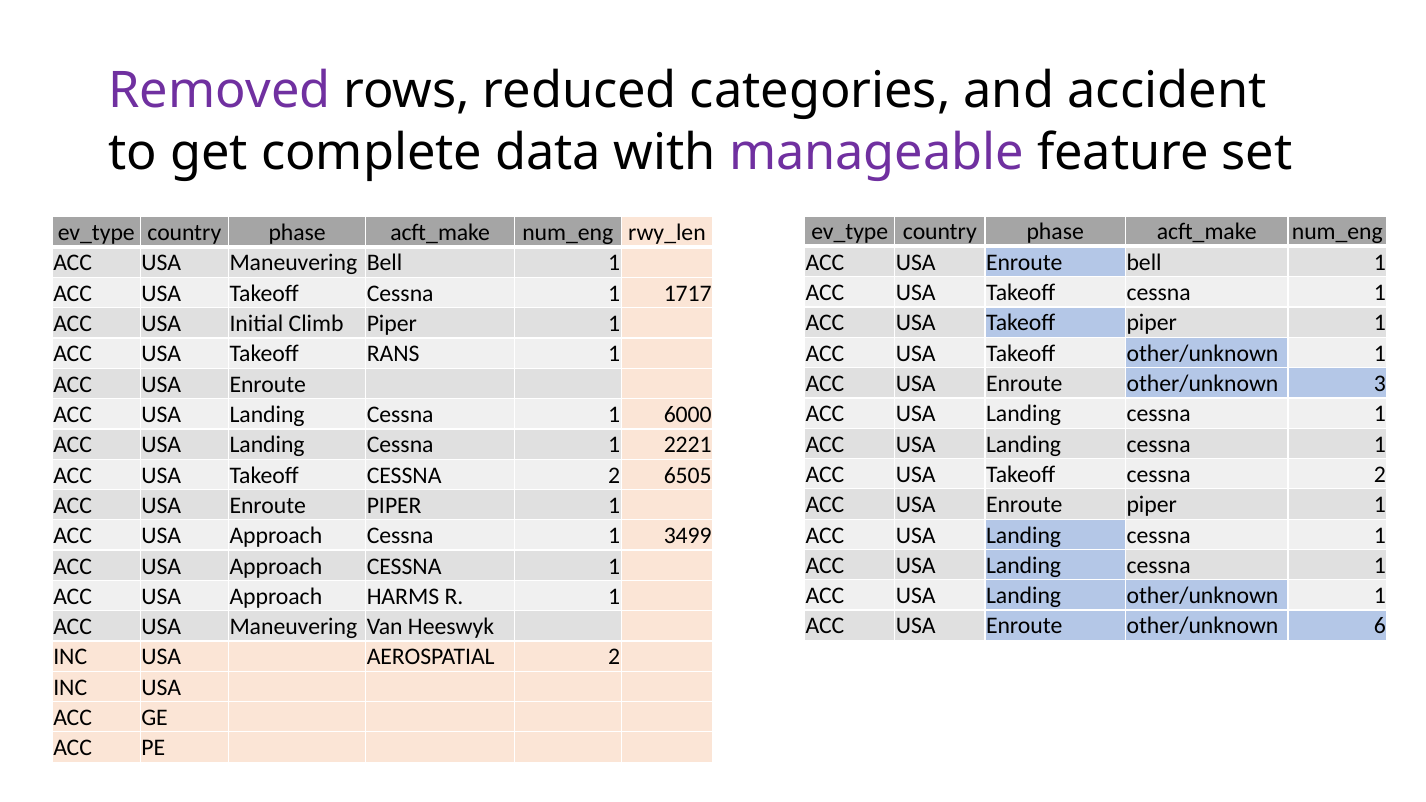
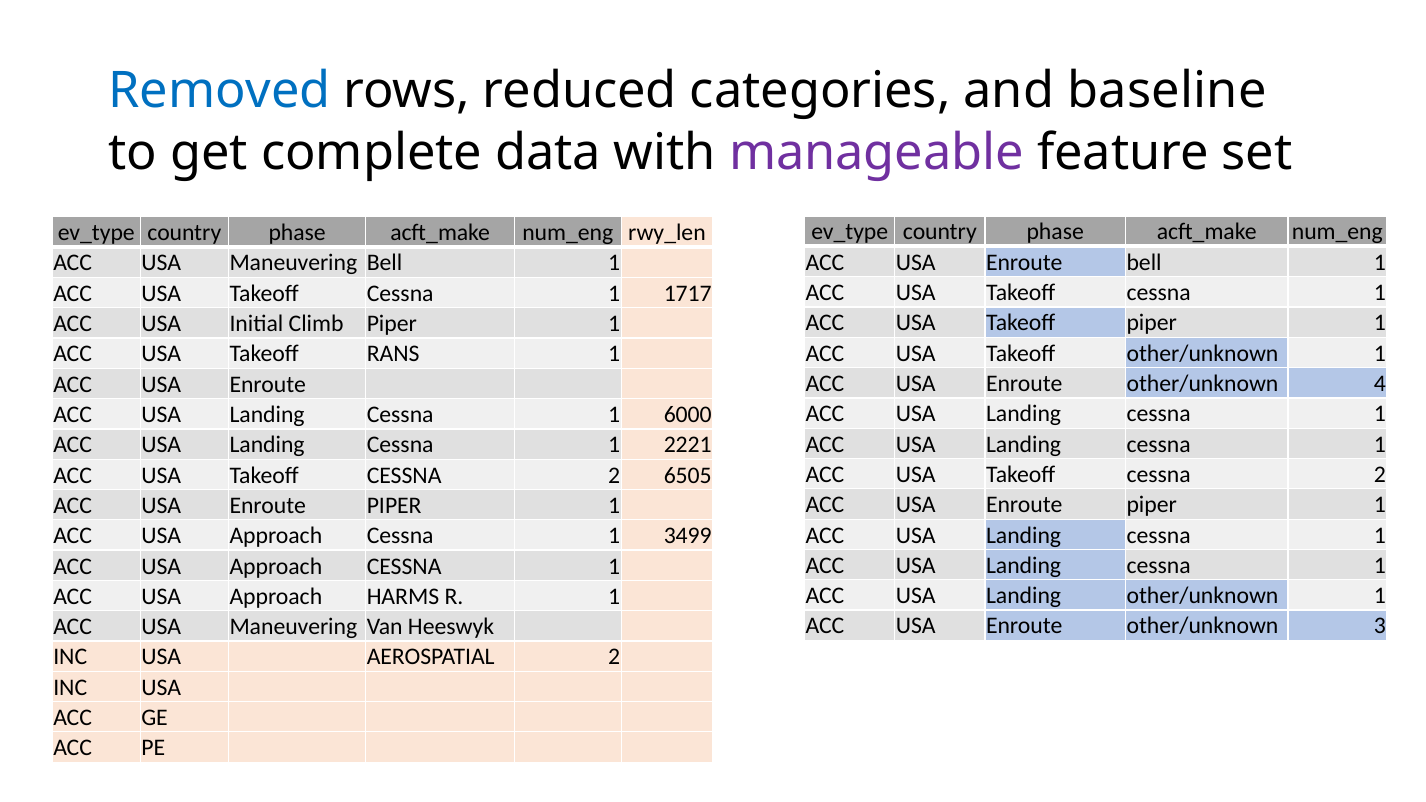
Removed colour: purple -> blue
accident: accident -> baseline
3: 3 -> 4
6: 6 -> 3
